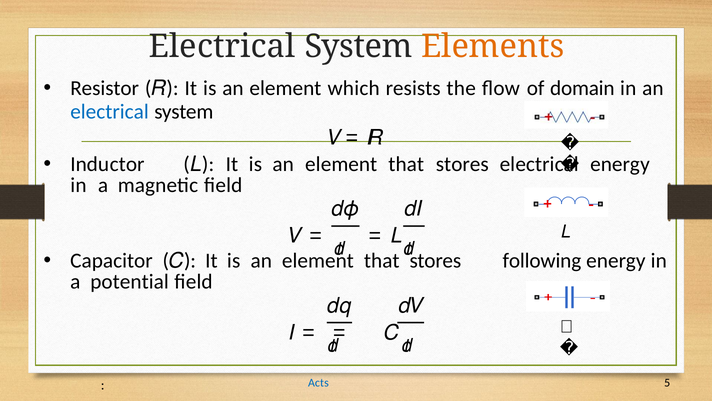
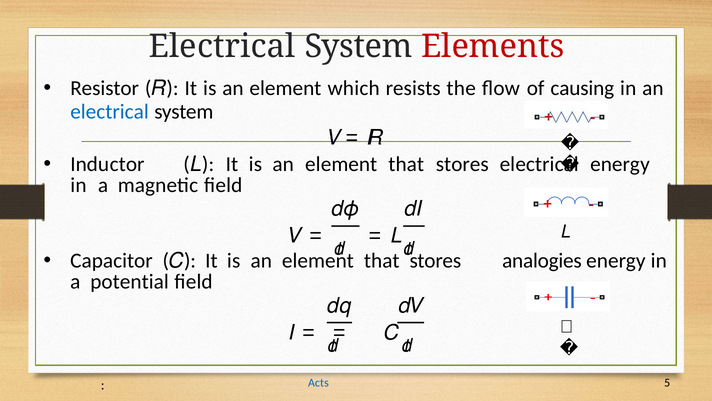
Elements colour: orange -> red
domain: domain -> causing
following: following -> analogies
